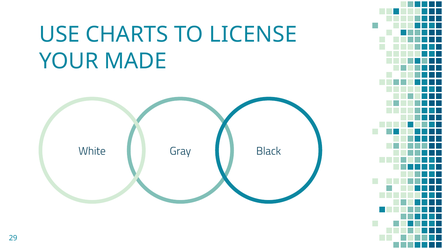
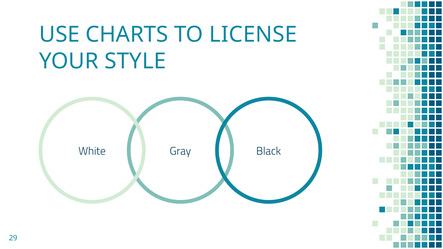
MADE: MADE -> STYLE
